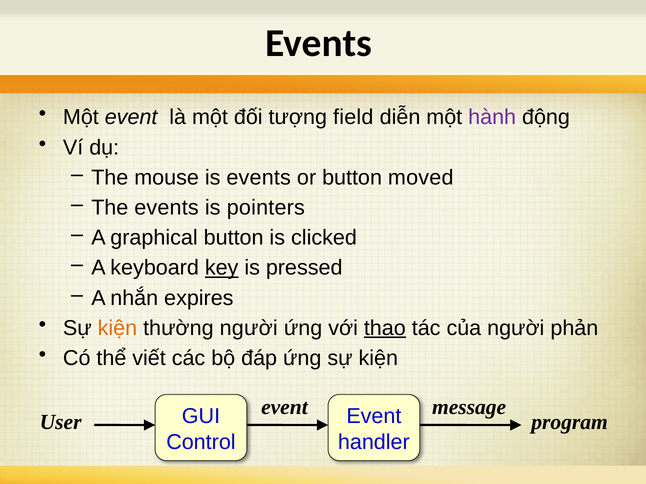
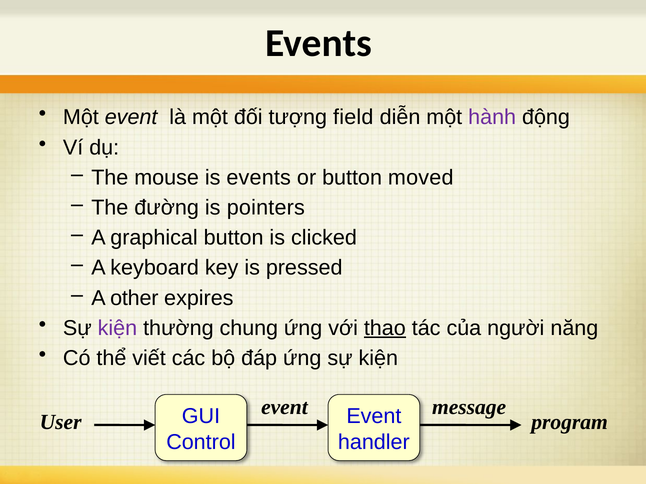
The events: events -> đường
key underline: present -> none
nhắn: nhắn -> other
kiện at (117, 328) colour: orange -> purple
thường người: người -> chung
phản: phản -> năng
